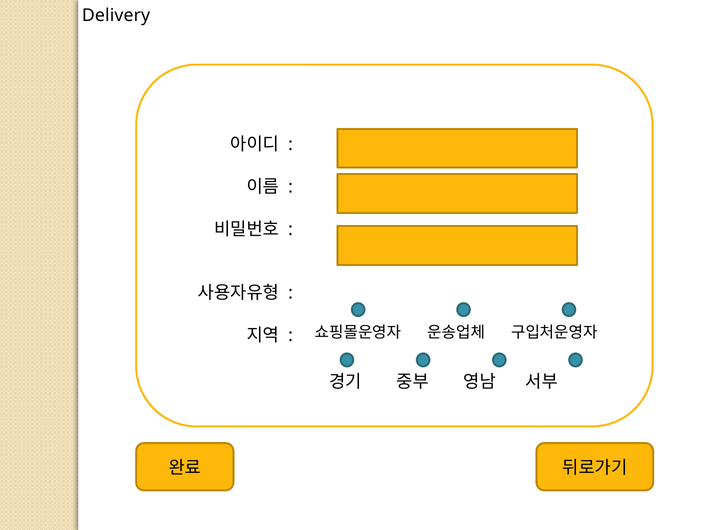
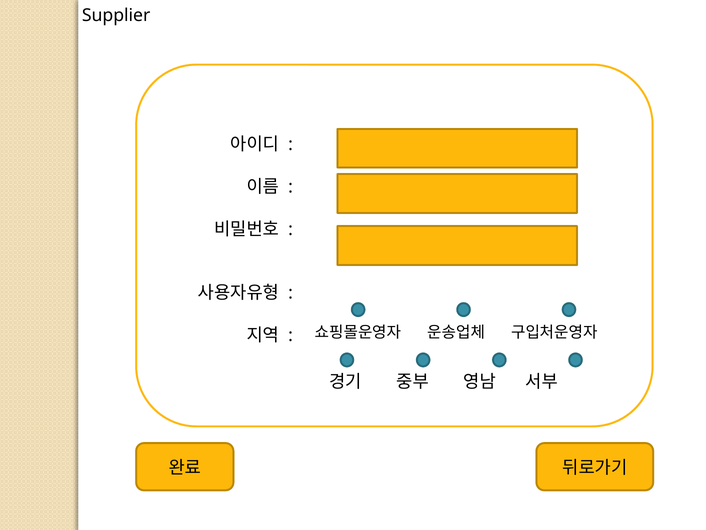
Delivery: Delivery -> Supplier
